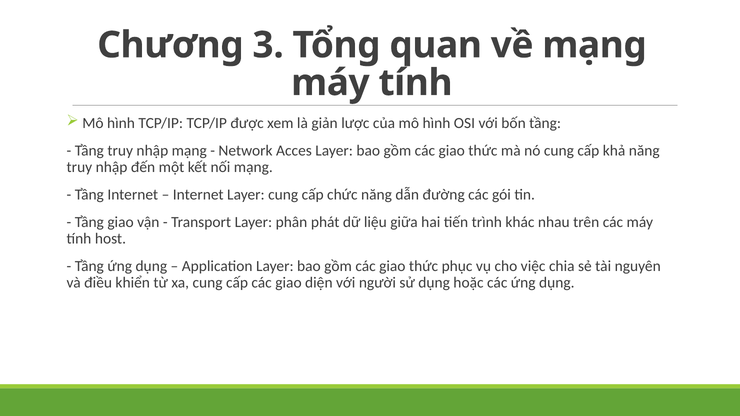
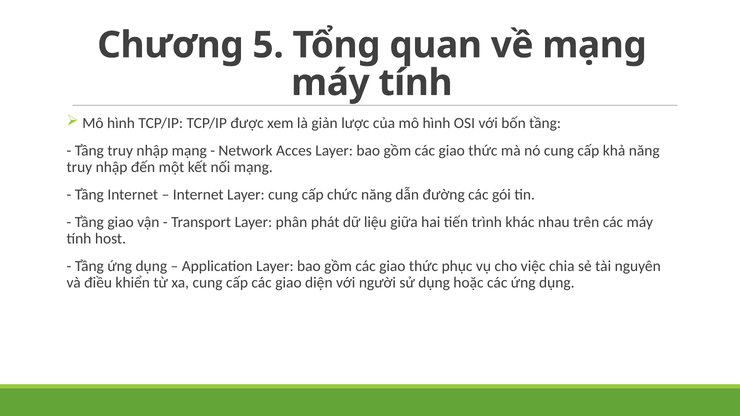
3: 3 -> 5
